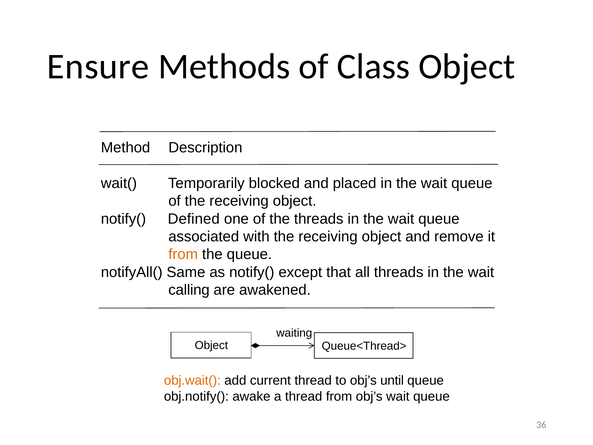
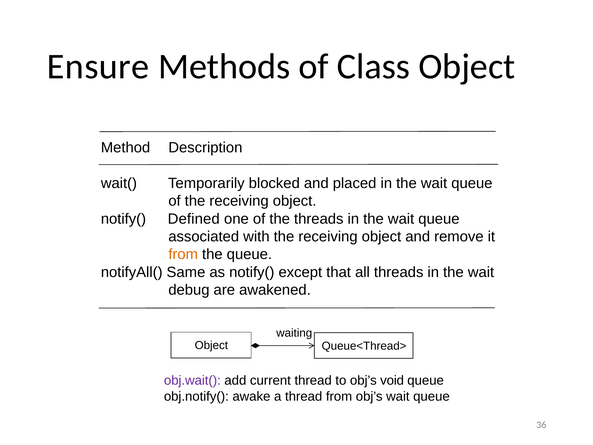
calling: calling -> debug
obj.wait( colour: orange -> purple
until: until -> void
